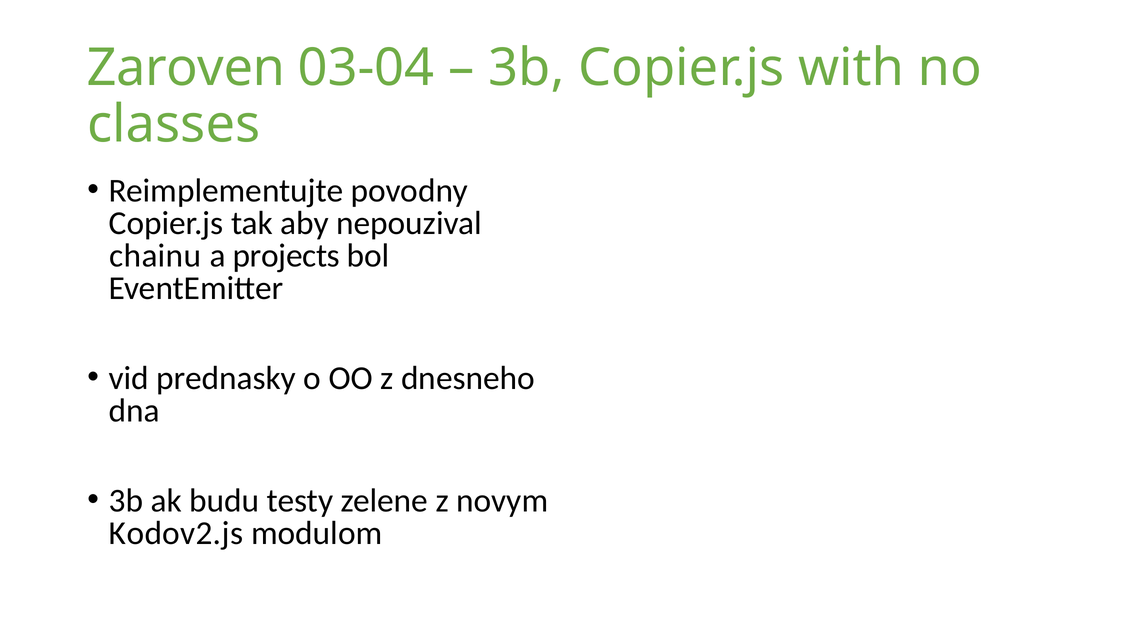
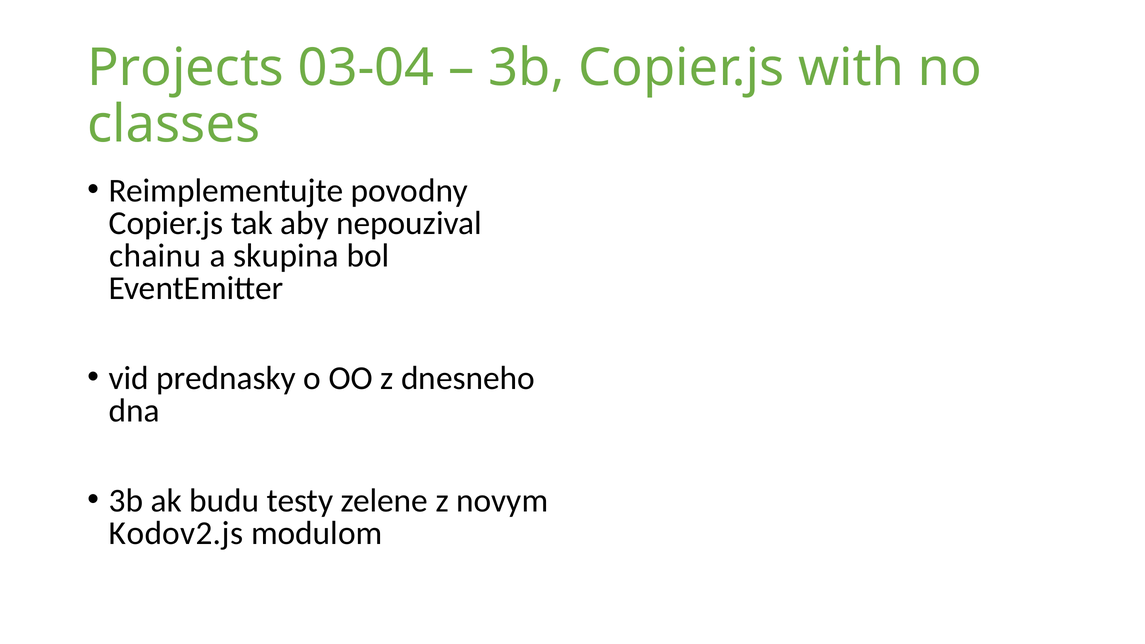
Zaroven: Zaroven -> Projects
projects: projects -> skupina
